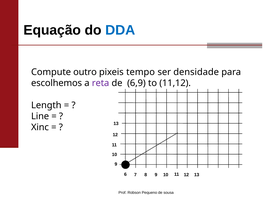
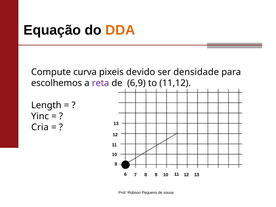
DDA colour: blue -> orange
outro: outro -> curva
tempo: tempo -> devido
Line: Line -> Yinc
Xinc: Xinc -> Cria
